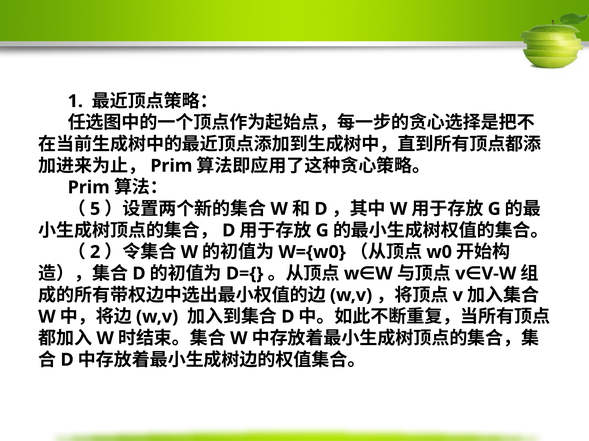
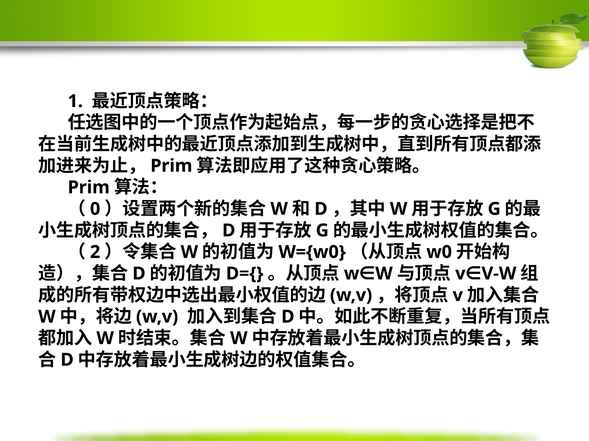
5: 5 -> 0
